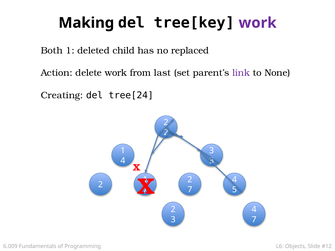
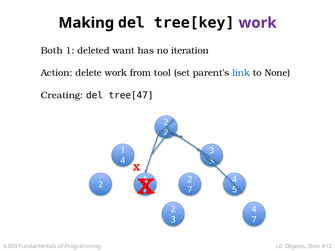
child: child -> want
replaced: replaced -> iteration
last: last -> tool
link colour: purple -> blue
tree[24: tree[24 -> tree[47
